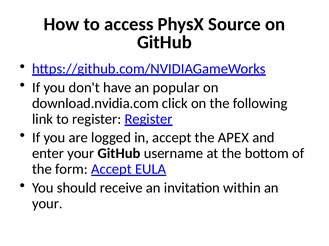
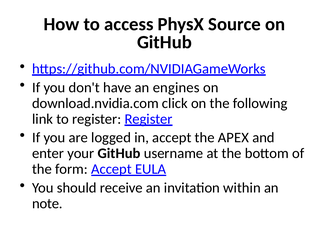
popular: popular -> engines
your at (47, 204): your -> note
